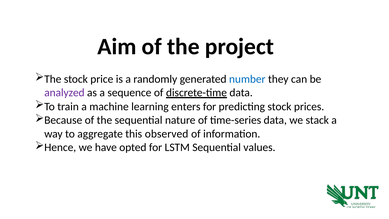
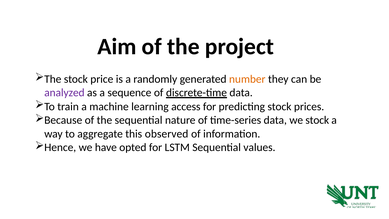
number colour: blue -> orange
enters: enters -> access
we stack: stack -> stock
